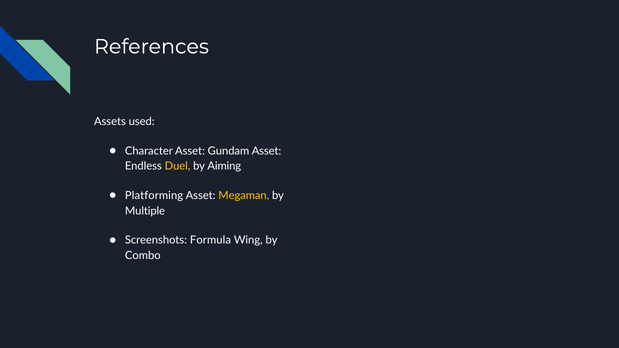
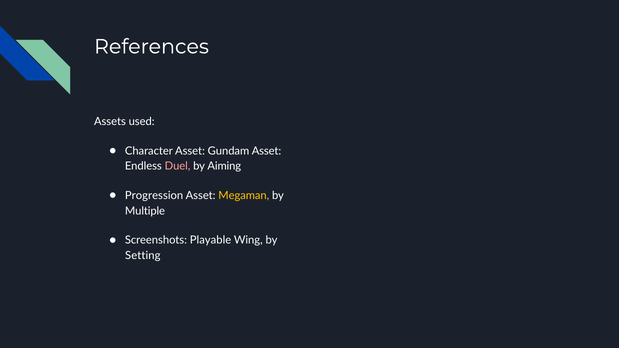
Duel colour: yellow -> pink
Platforming: Platforming -> Progression
Formula: Formula -> Playable
Combo: Combo -> Setting
